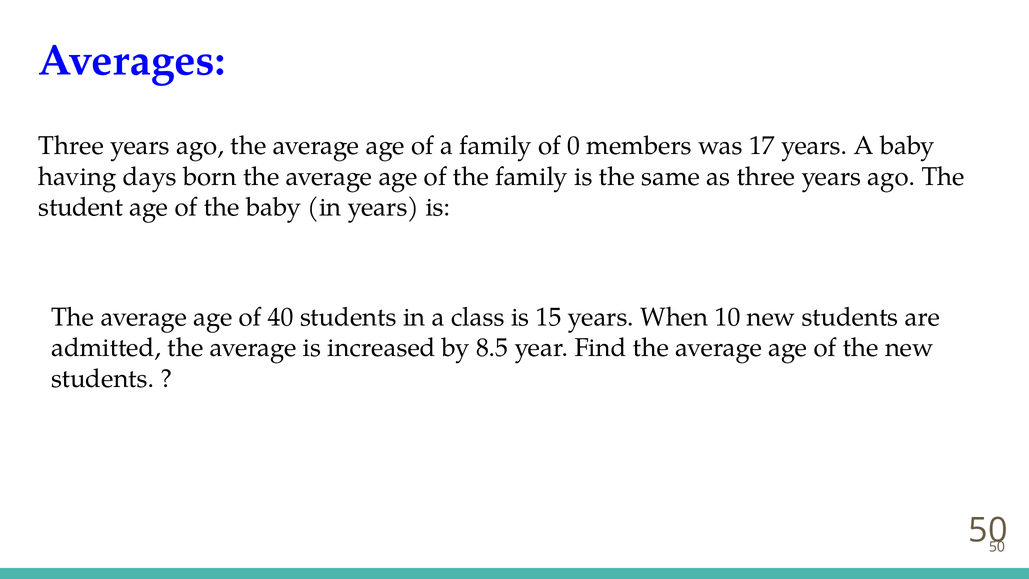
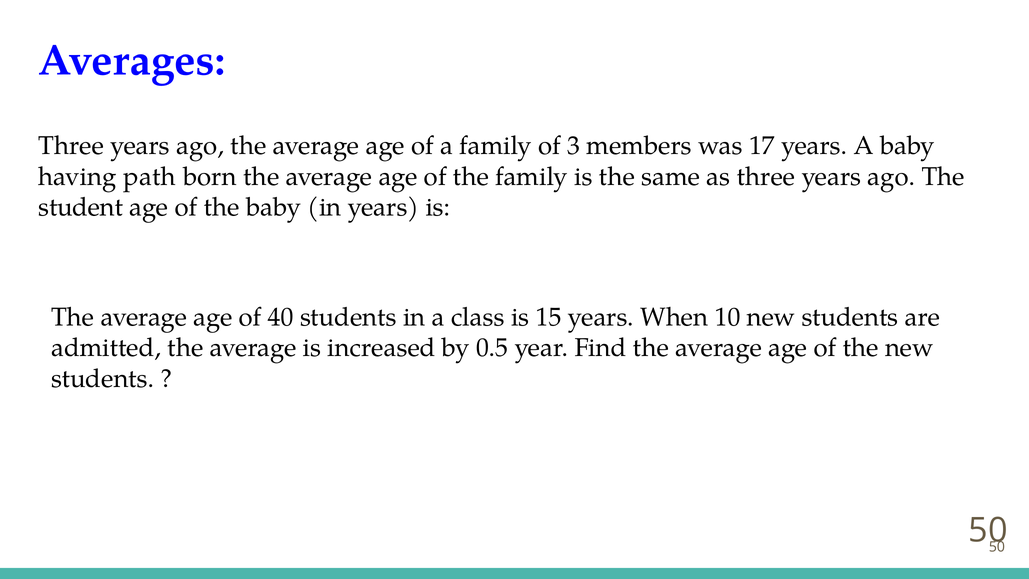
0: 0 -> 3
days: days -> path
8.5: 8.5 -> 0.5
